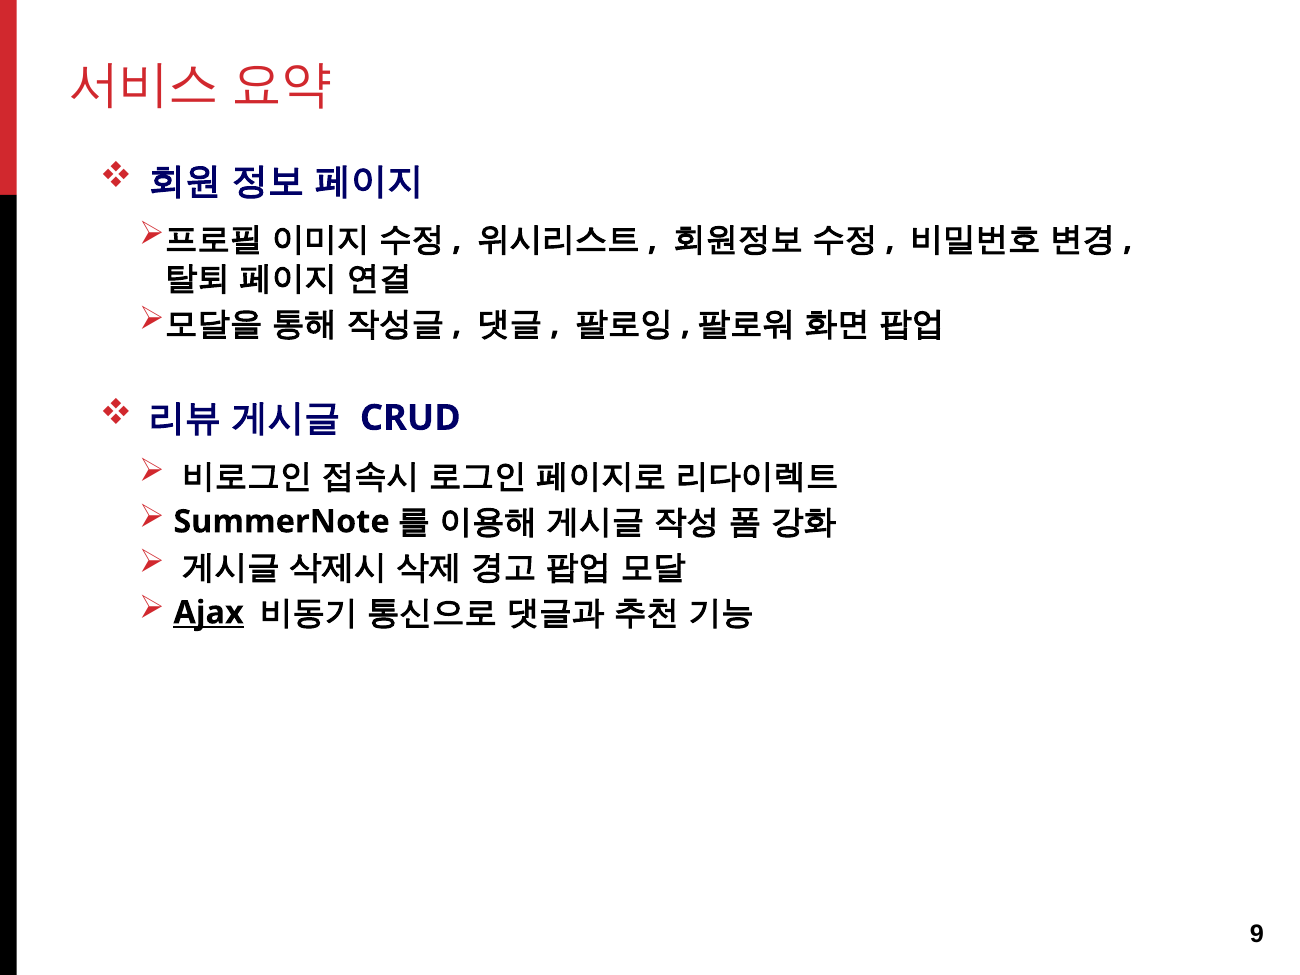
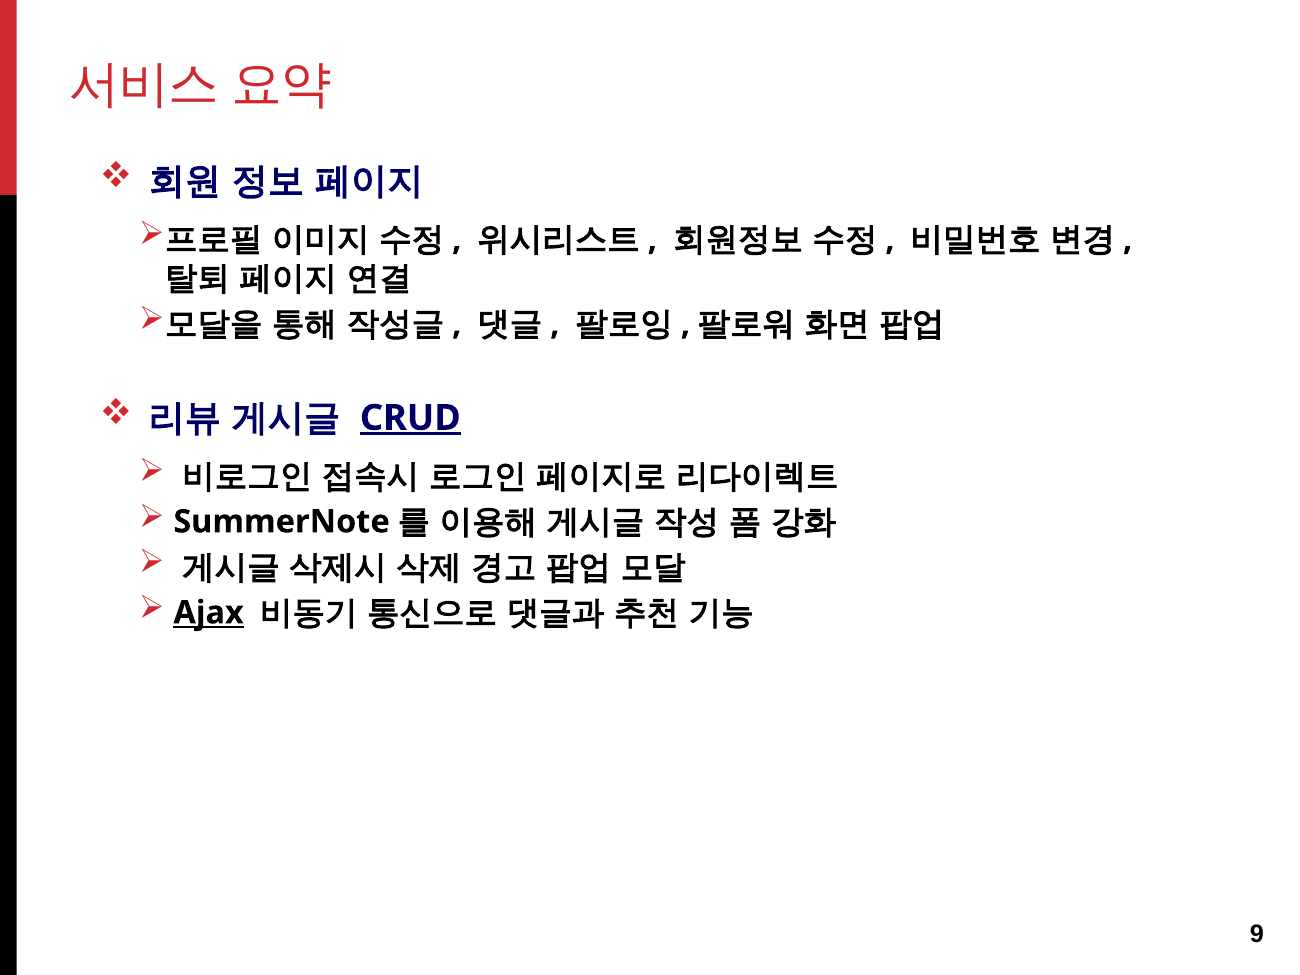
CRUD underline: none -> present
